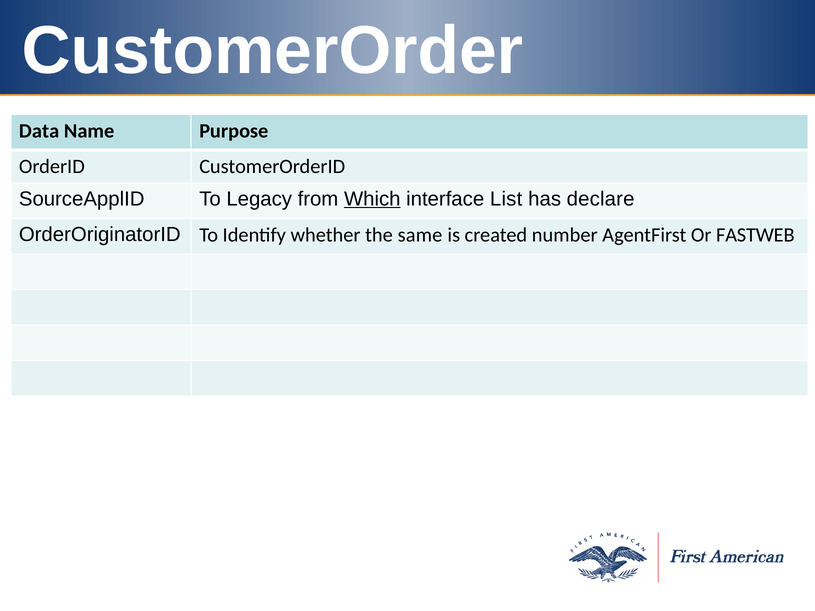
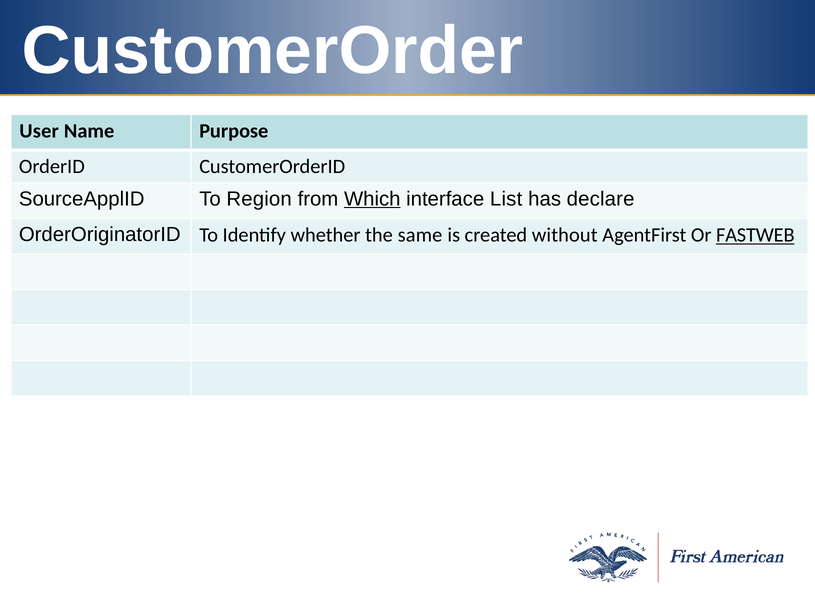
Data: Data -> User
Legacy: Legacy -> Region
number: number -> without
FASTWEB underline: none -> present
